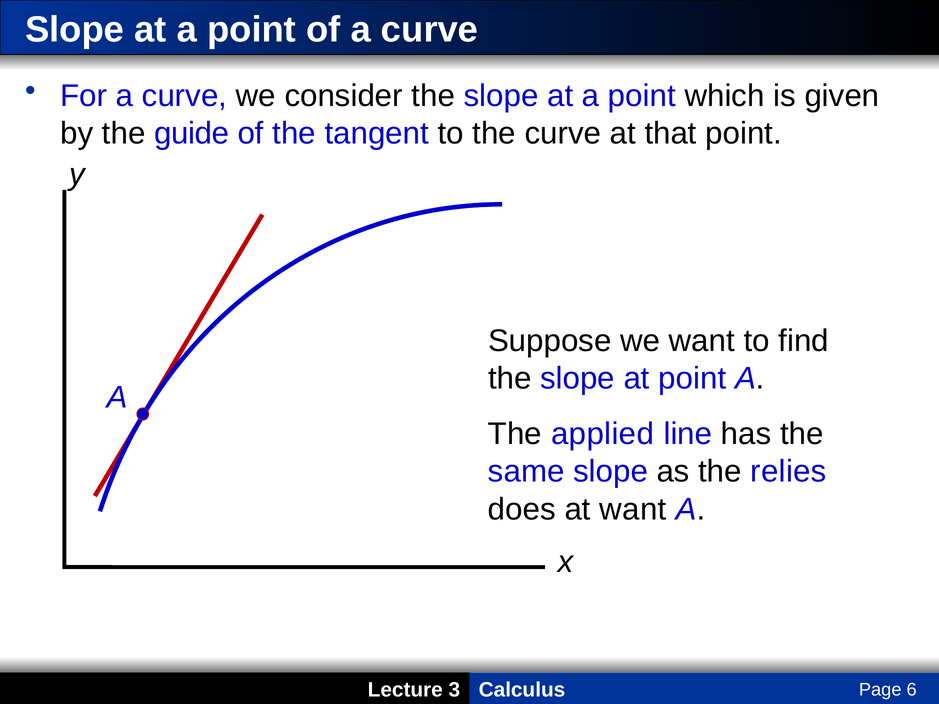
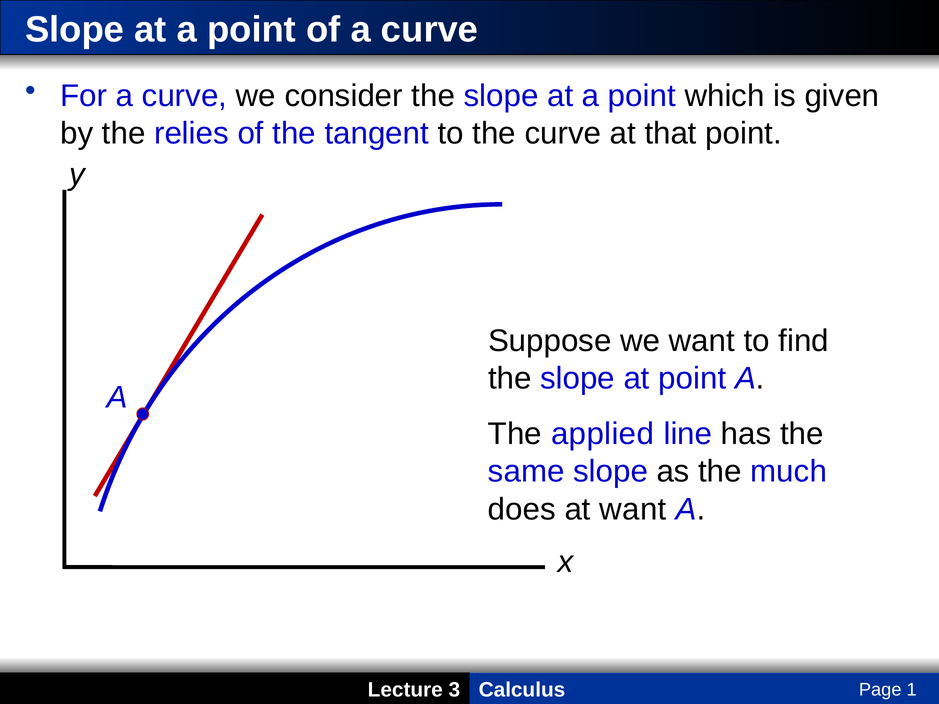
guide: guide -> relies
relies: relies -> much
6: 6 -> 1
